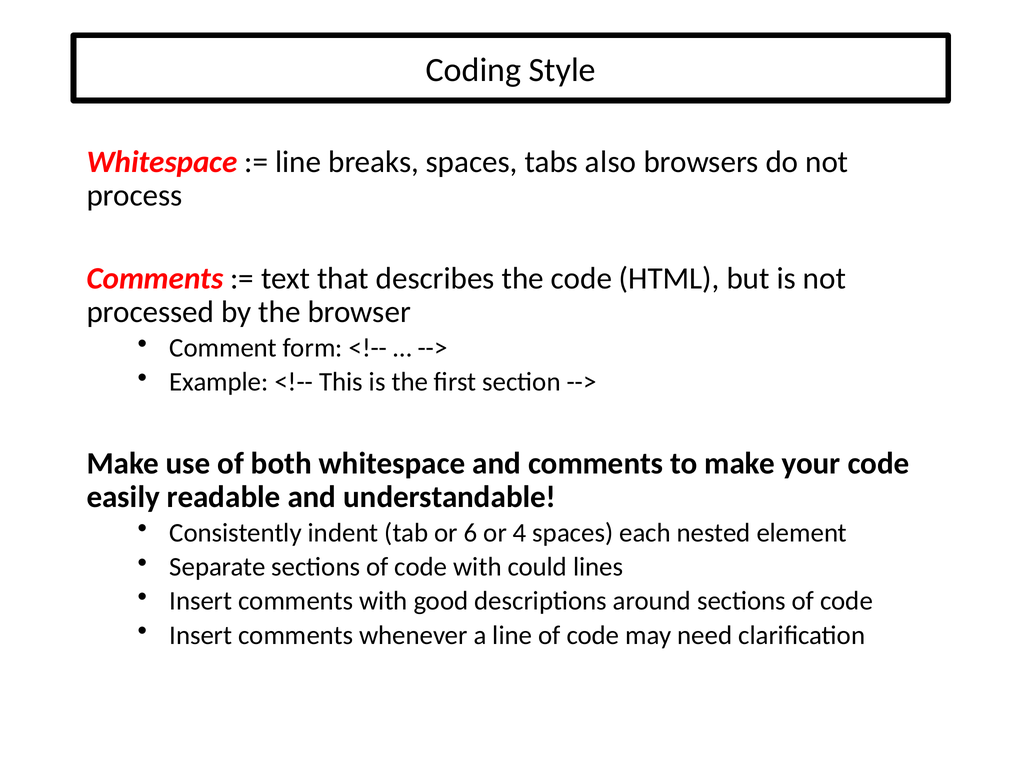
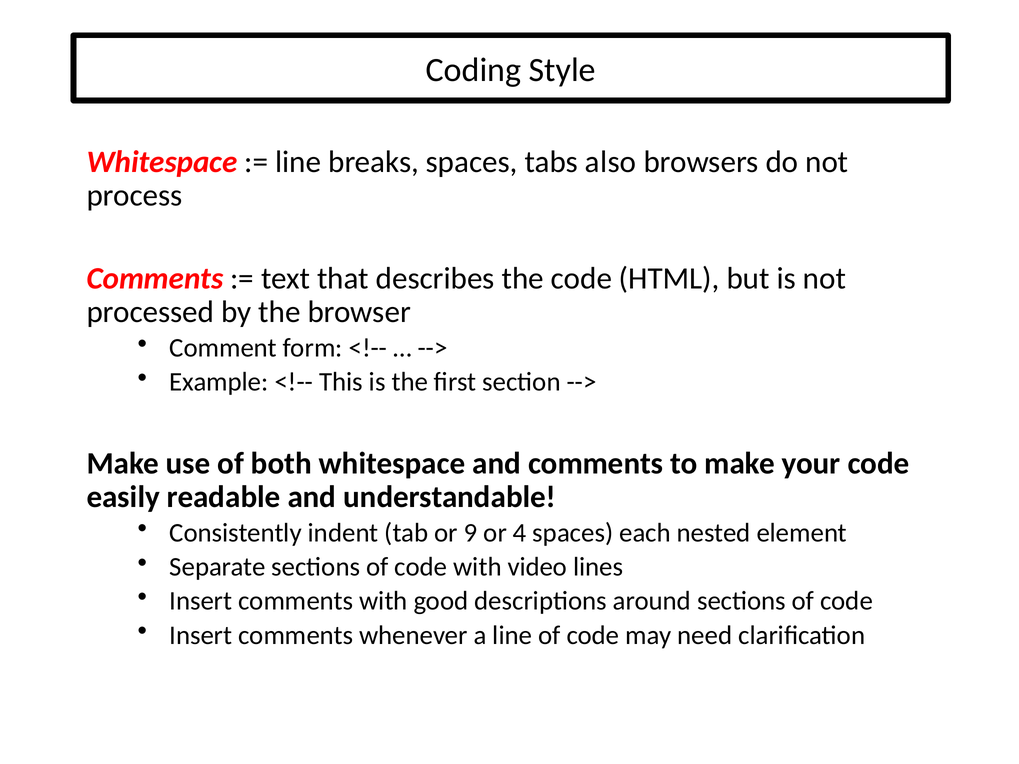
6: 6 -> 9
could: could -> video
